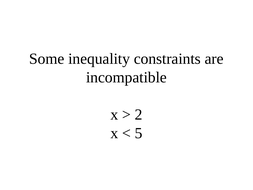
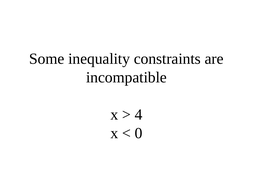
2: 2 -> 4
5: 5 -> 0
